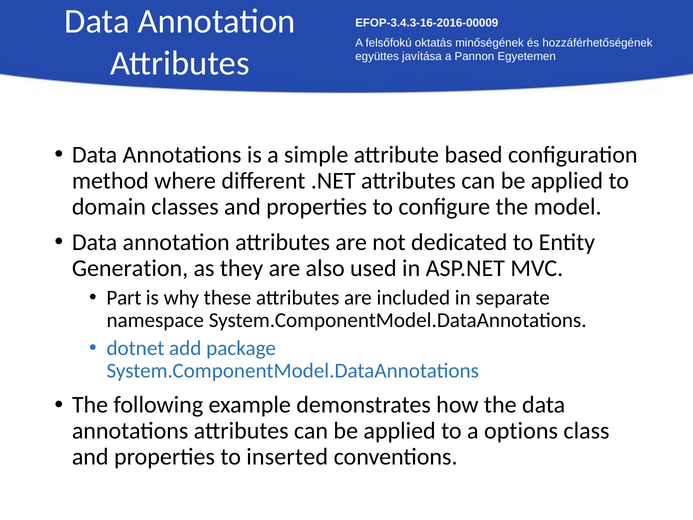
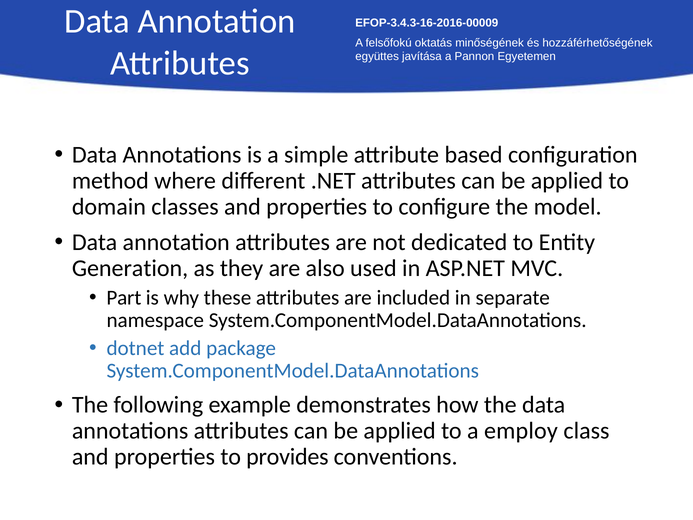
options: options -> employ
inserted: inserted -> provides
